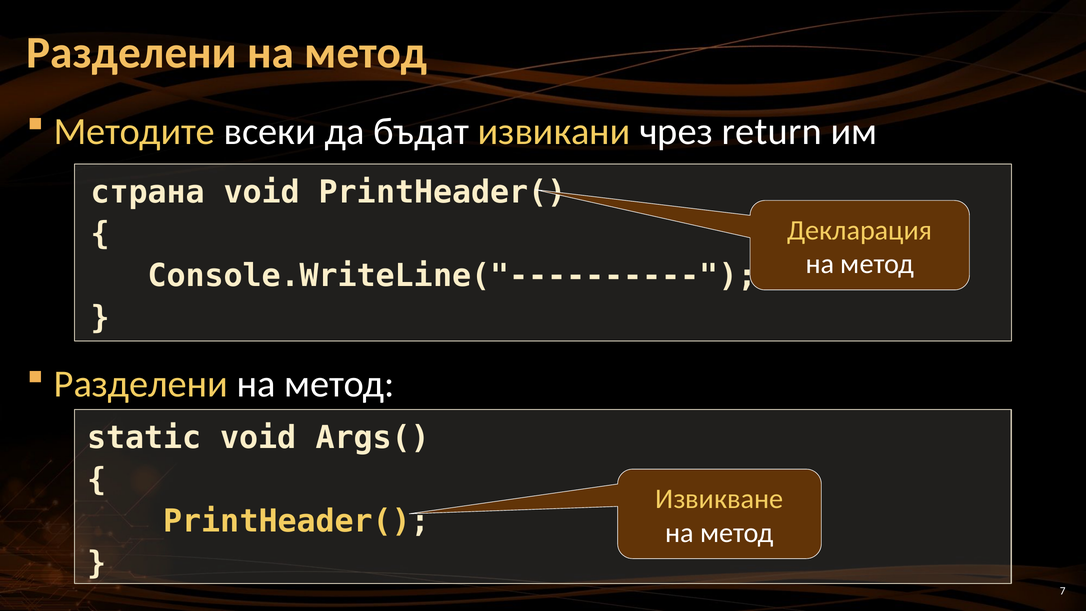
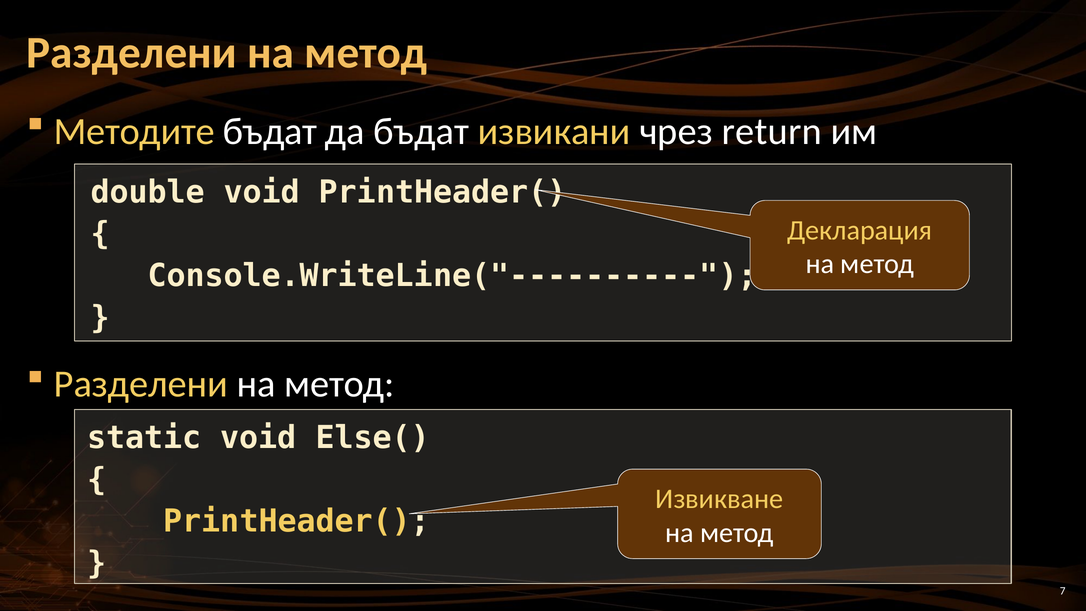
Методите всеки: всеки -> бъдат
страна: страна -> double
Args(: Args( -> Else(
